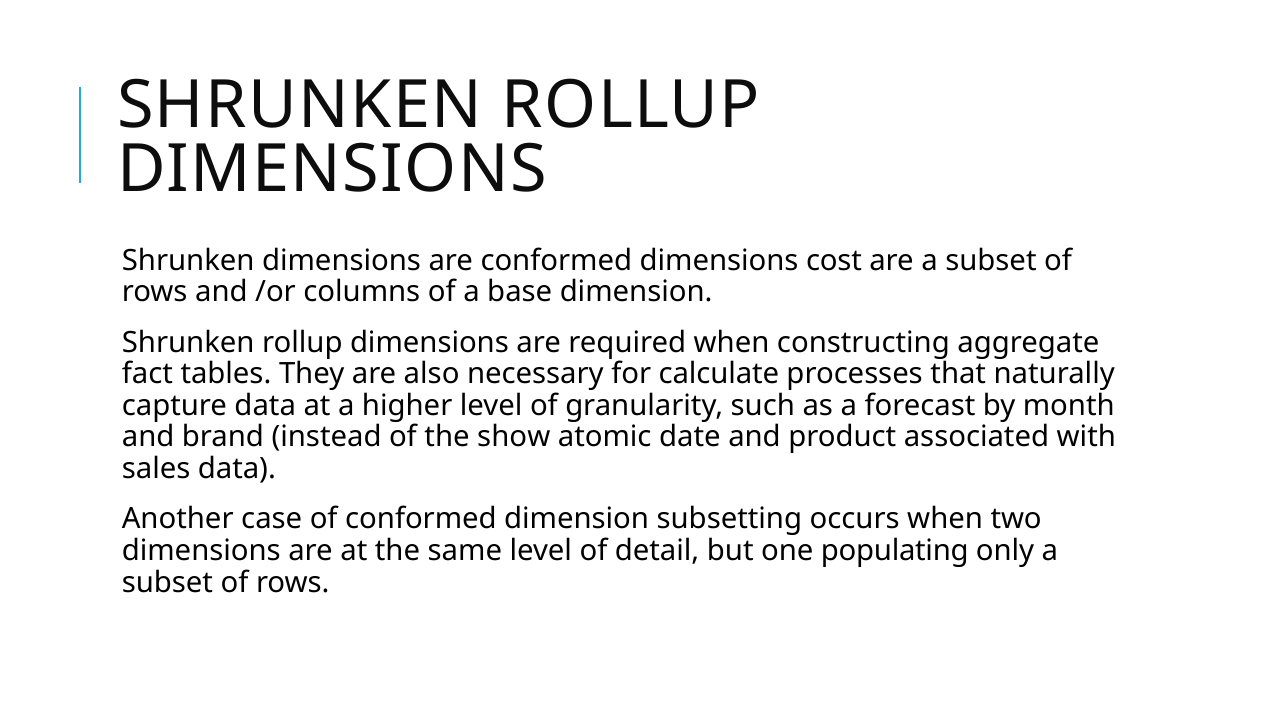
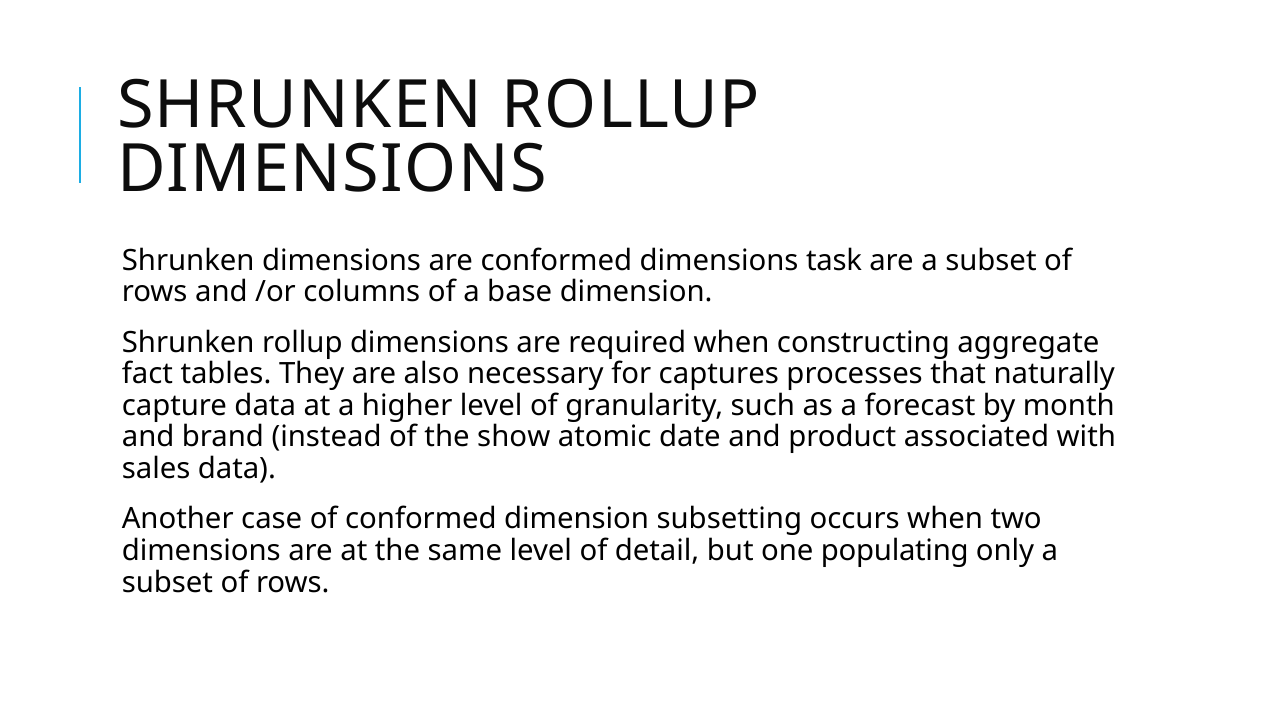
cost: cost -> task
calculate: calculate -> captures
